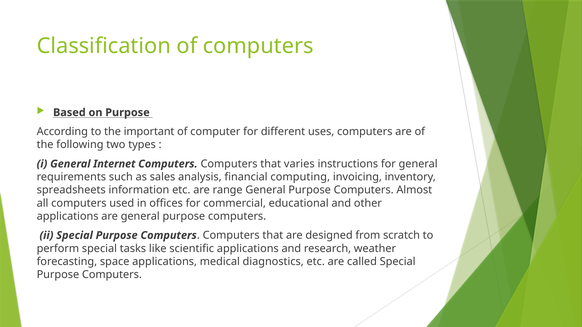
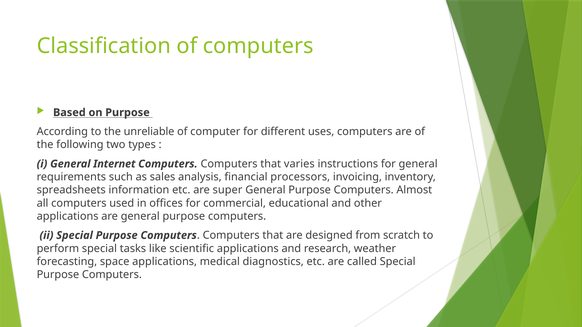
important: important -> unreliable
computing: computing -> processors
range: range -> super
